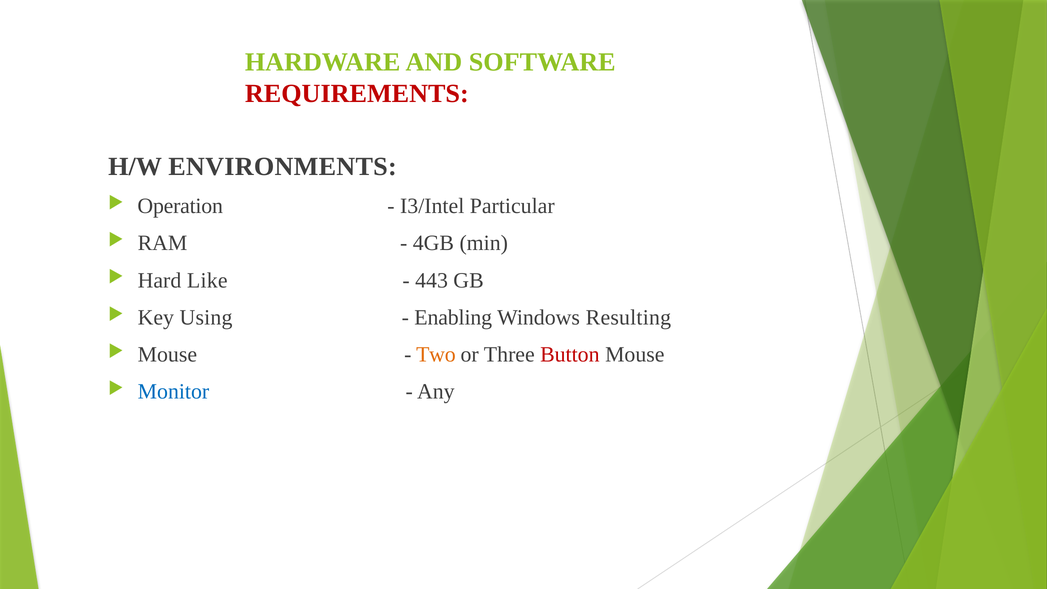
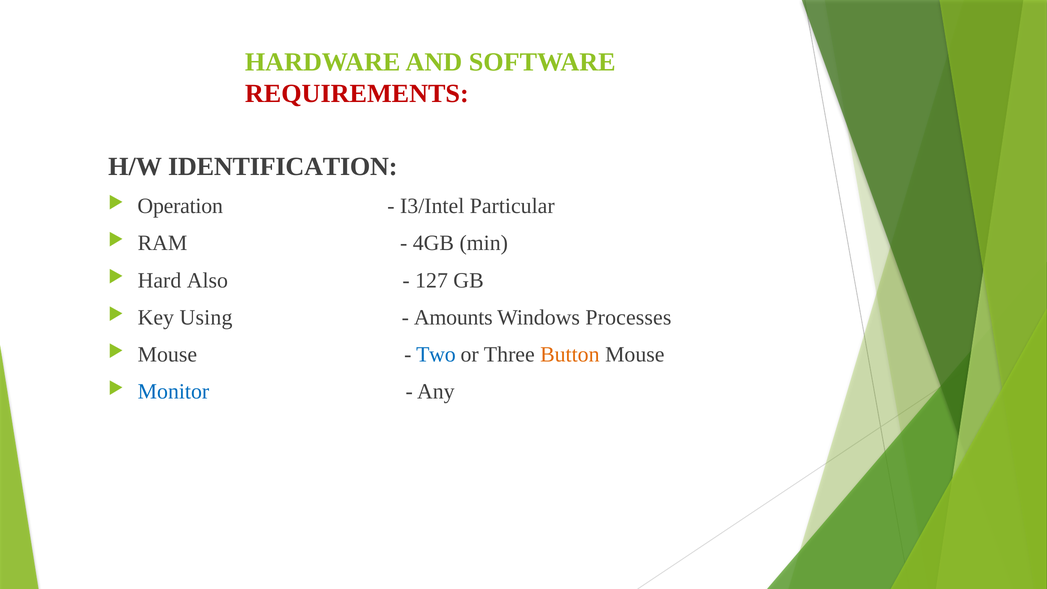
ENVIRONMENTS: ENVIRONMENTS -> IDENTIFICATION
Like: Like -> Also
443: 443 -> 127
Enabling: Enabling -> Amounts
Resulting: Resulting -> Processes
Two colour: orange -> blue
Button colour: red -> orange
